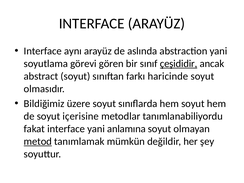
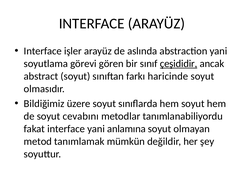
aynı: aynı -> işler
içerisine: içerisine -> cevabını
metod underline: present -> none
